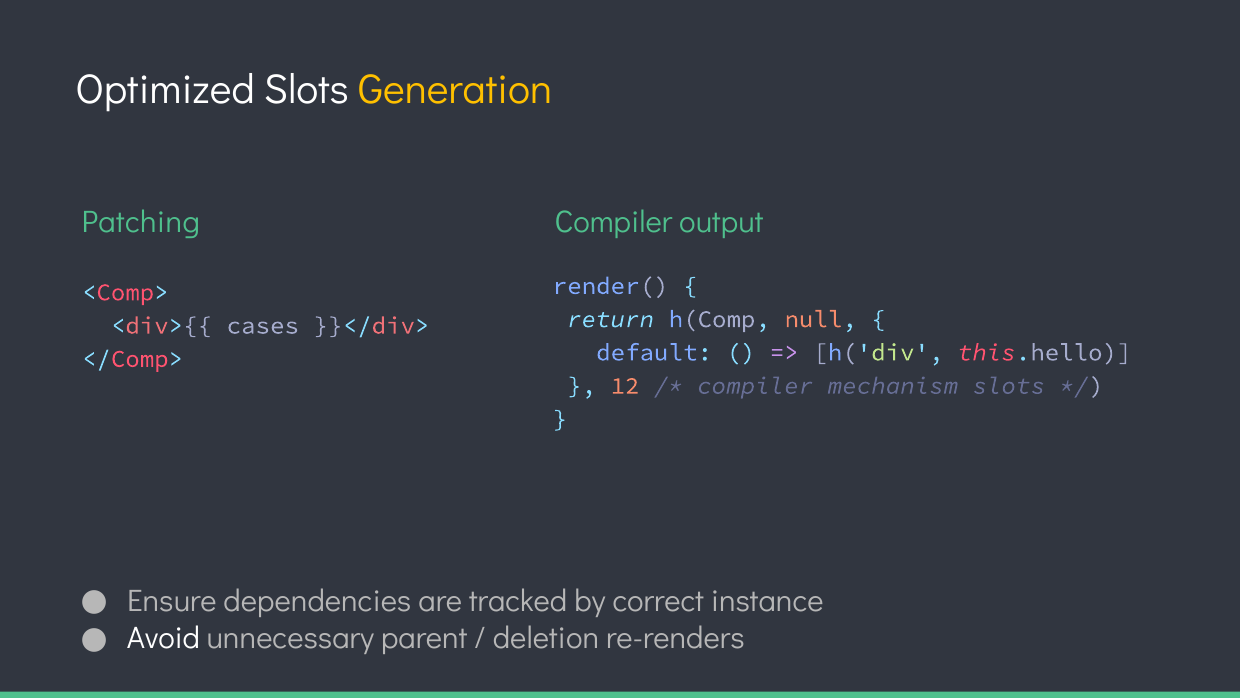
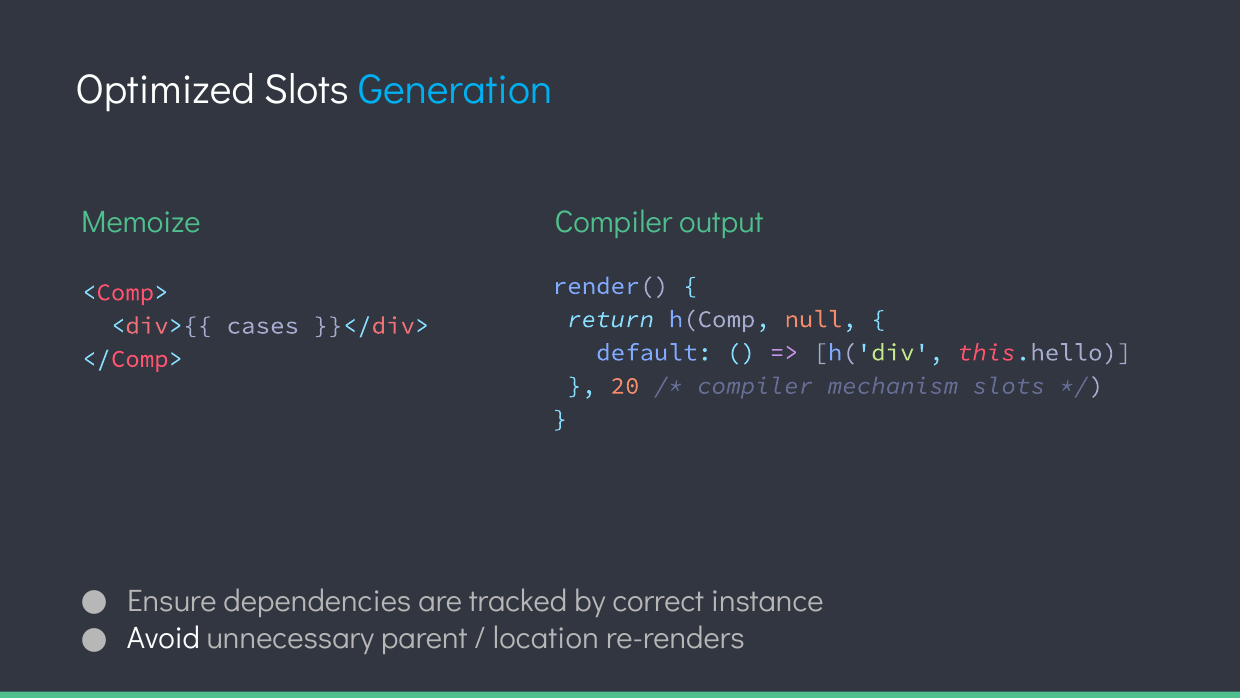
Generation colour: yellow -> light blue
Patching: Patching -> Memoize
12: 12 -> 20
deletion: deletion -> location
